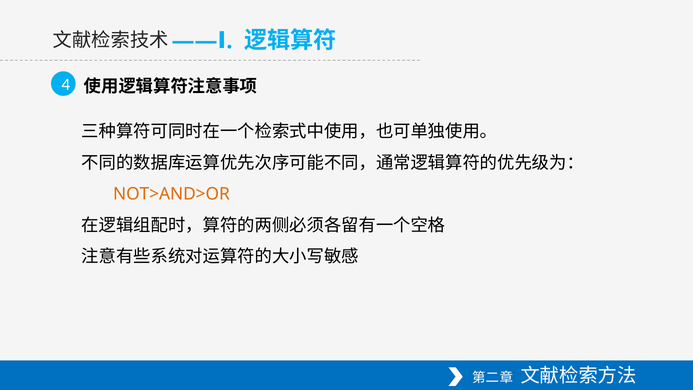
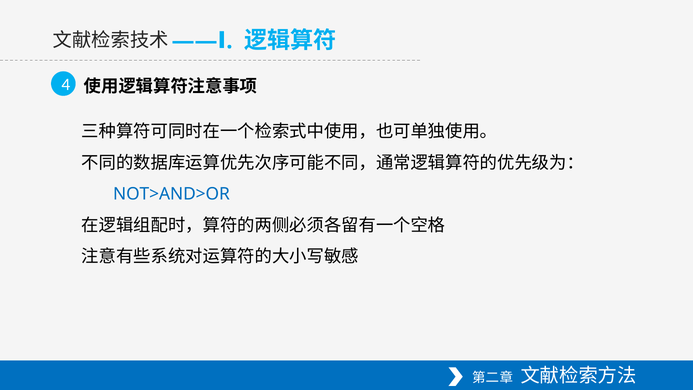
NOT>AND>OR colour: orange -> blue
